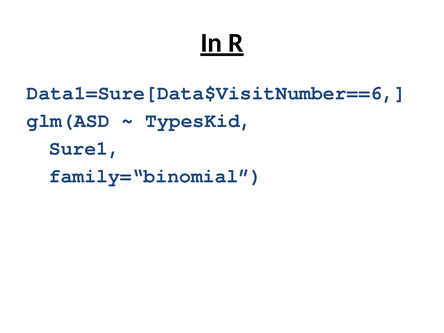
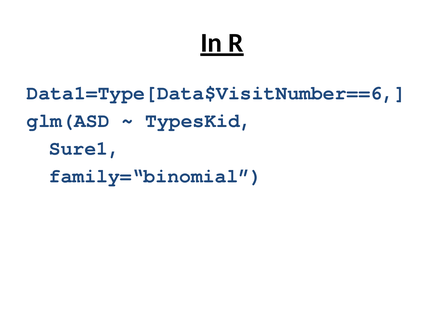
Data1=Sure[Data$VisitNumber==6: Data1=Sure[Data$VisitNumber==6 -> Data1=Type[Data$VisitNumber==6
